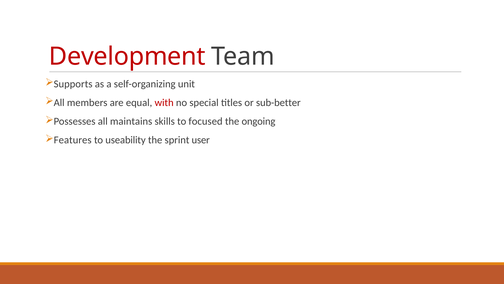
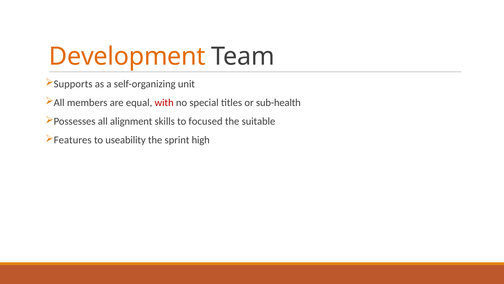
Development colour: red -> orange
sub-better: sub-better -> sub-health
maintains: maintains -> alignment
ongoing: ongoing -> suitable
user: user -> high
